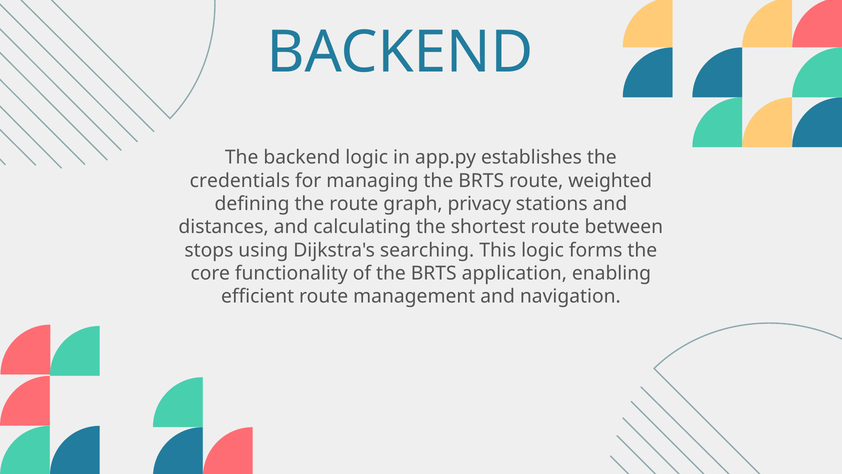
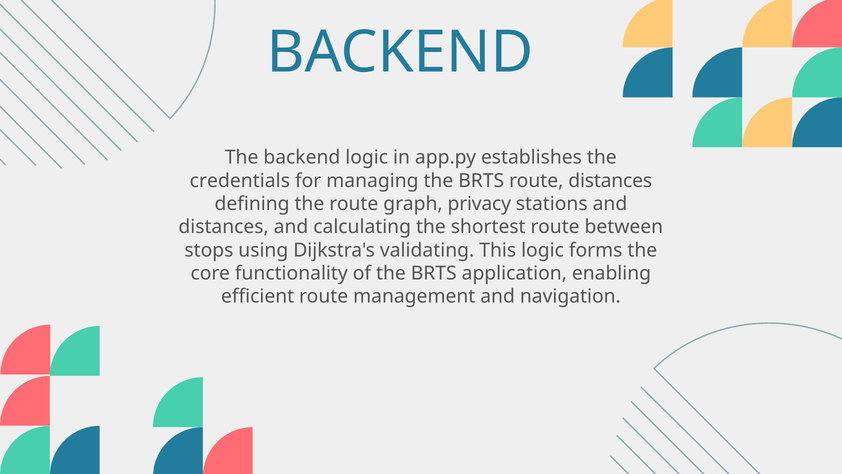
route weighted: weighted -> distances
searching: searching -> validating
